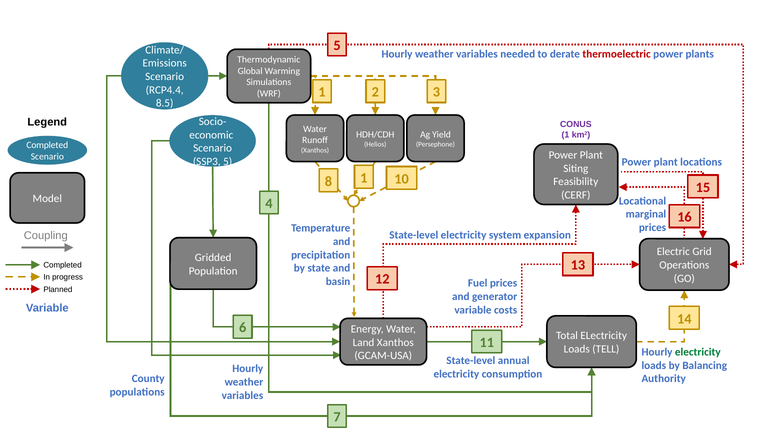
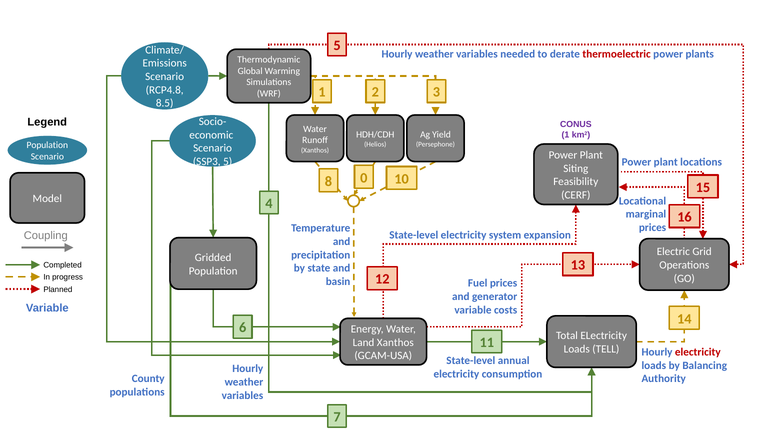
RCP4.4: RCP4.4 -> RCP4.8
Completed at (47, 145): Completed -> Population
8 1: 1 -> 0
electricity at (698, 352) colour: green -> red
